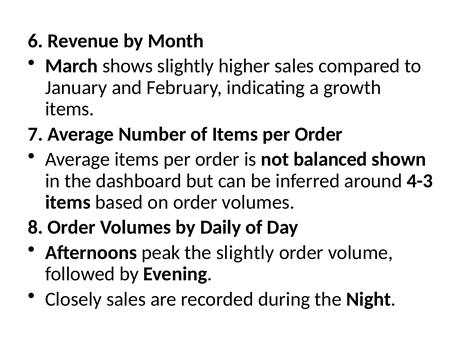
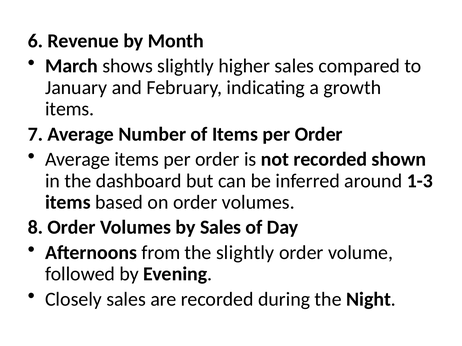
not balanced: balanced -> recorded
4-3: 4-3 -> 1-3
by Daily: Daily -> Sales
peak: peak -> from
